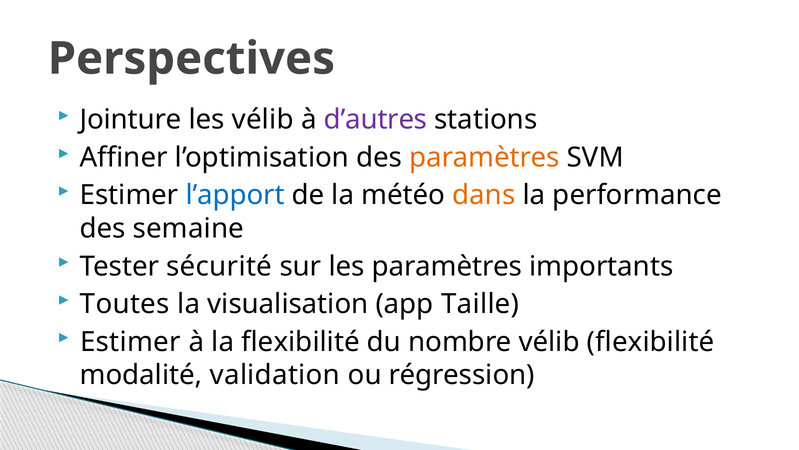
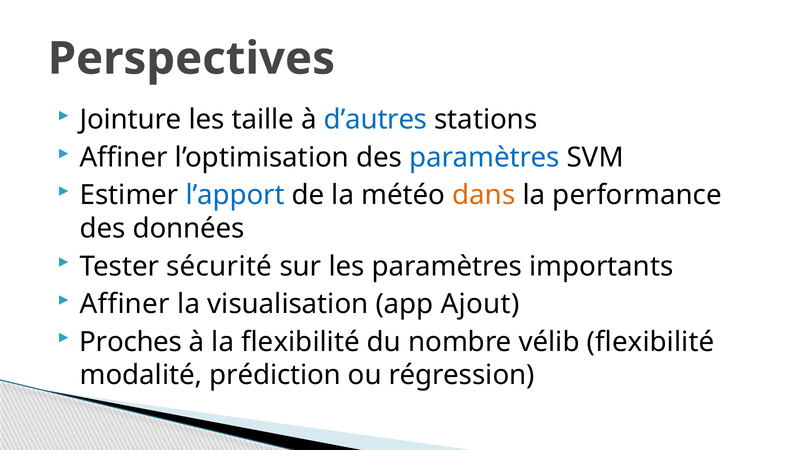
les vélib: vélib -> taille
d’autres colour: purple -> blue
paramètres at (485, 157) colour: orange -> blue
semaine: semaine -> données
Toutes at (125, 304): Toutes -> Affiner
Taille: Taille -> Ajout
Estimer at (130, 341): Estimer -> Proches
validation: validation -> prédiction
